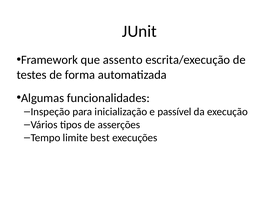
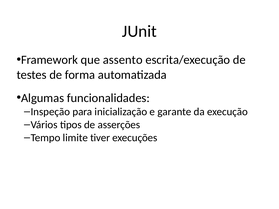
passível: passível -> garante
best: best -> tiver
